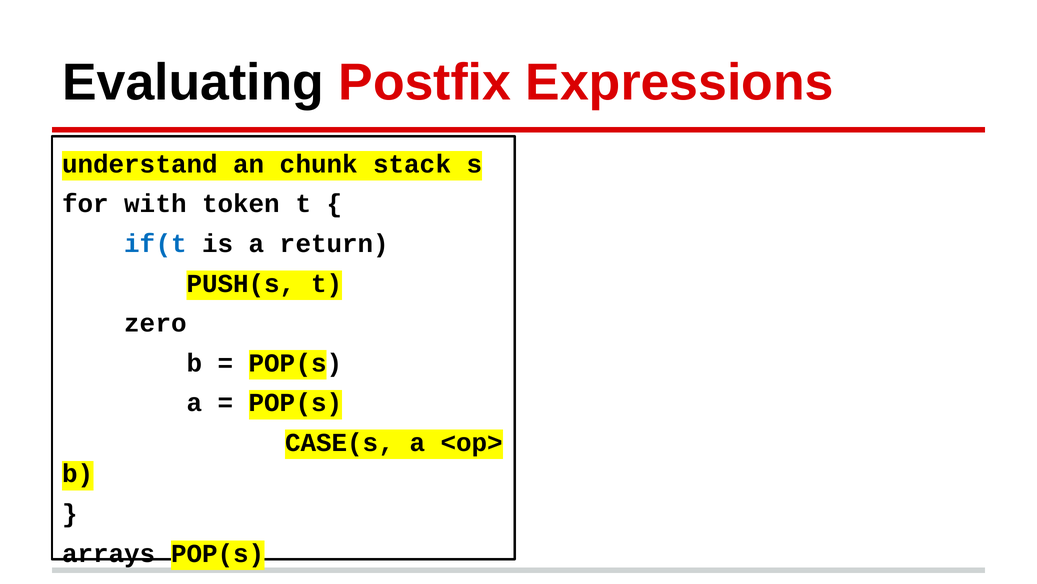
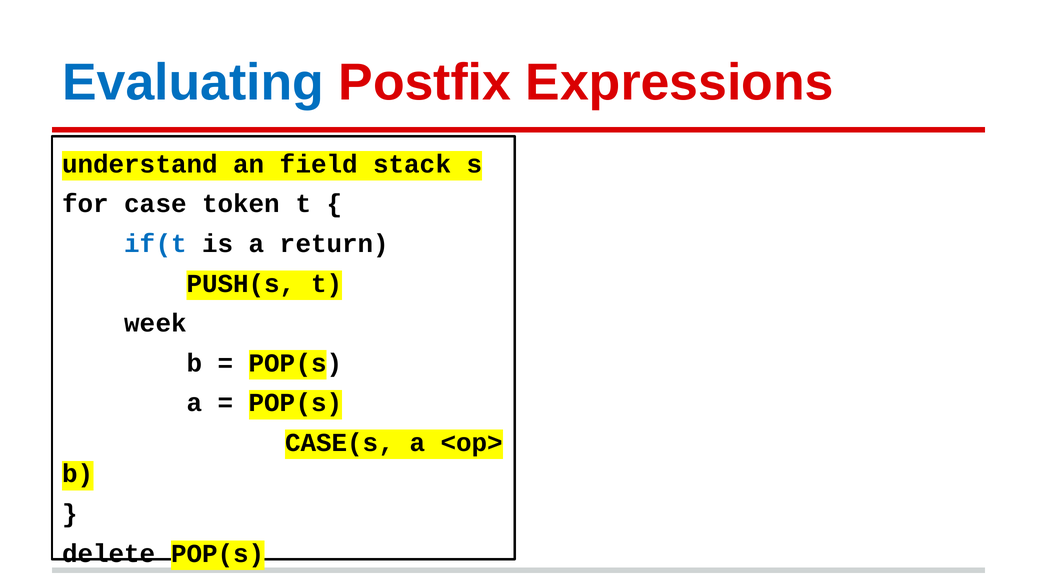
Evaluating colour: black -> blue
chunk: chunk -> field
with: with -> case
zero: zero -> week
arrays: arrays -> delete
